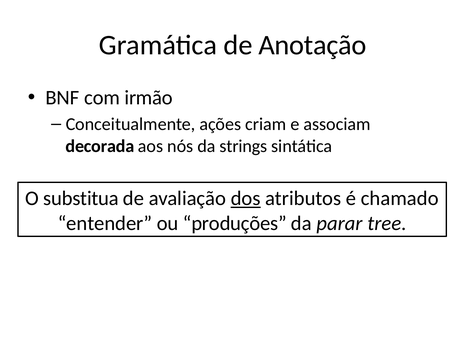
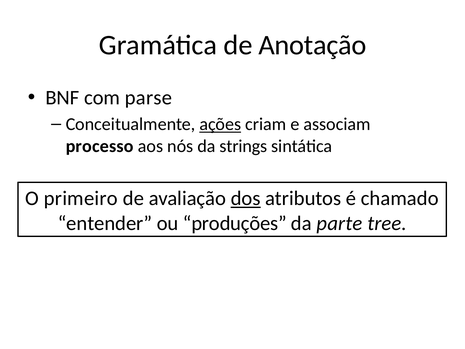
irmão: irmão -> parse
ações underline: none -> present
decorada: decorada -> processo
substitua: substitua -> primeiro
parar: parar -> parte
